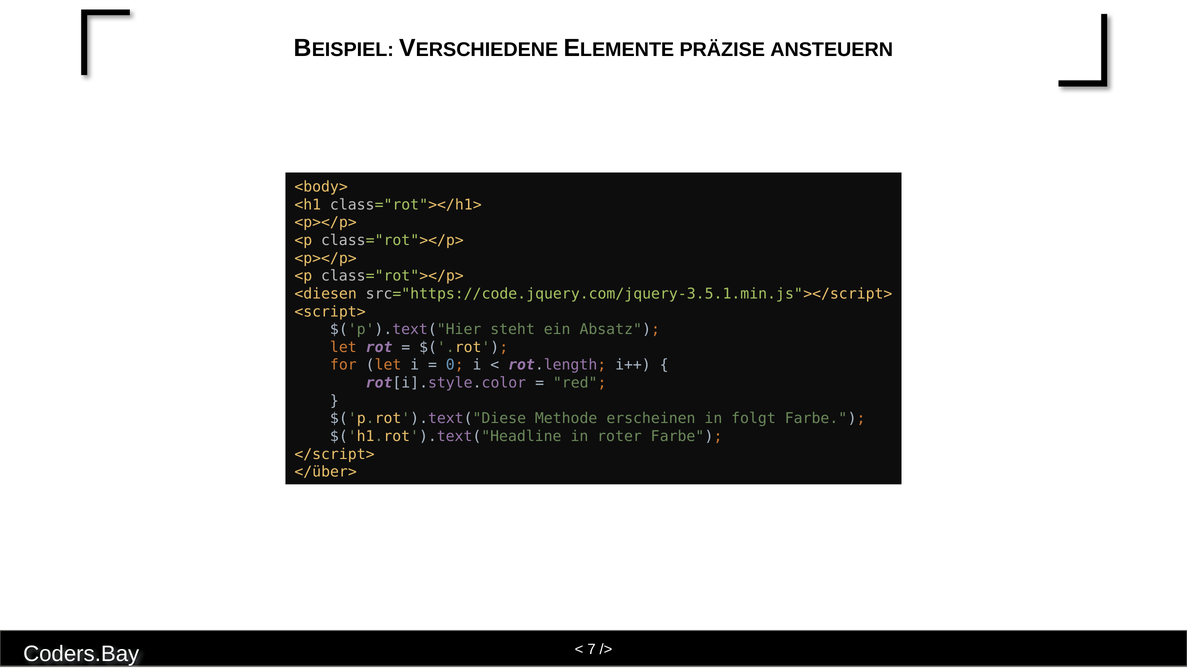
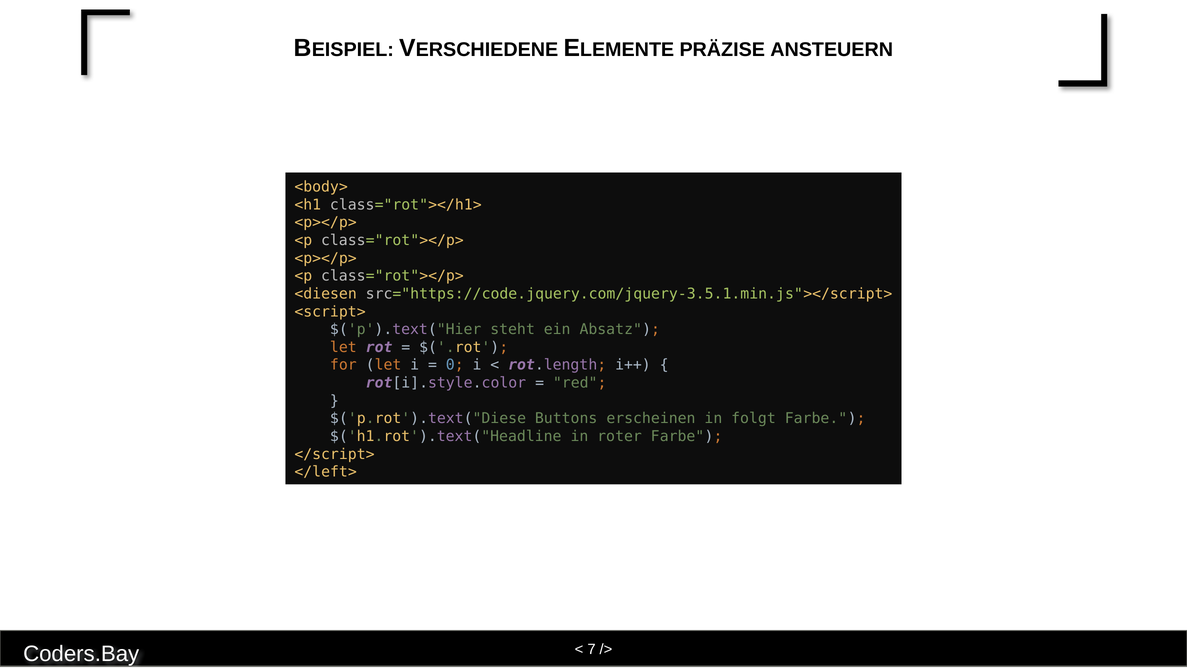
Methode: Methode -> Buttons
</über>: </über> -> </left>
